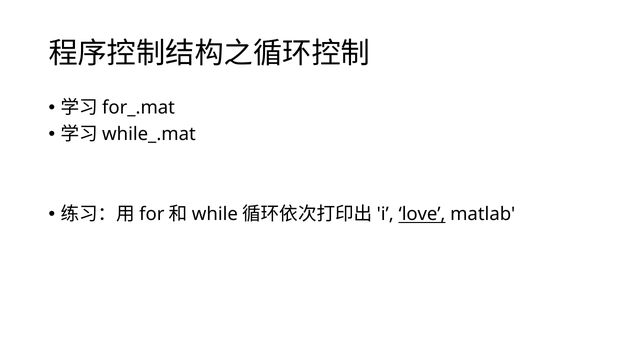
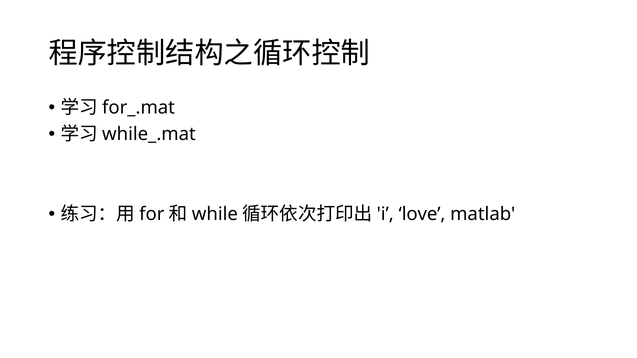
love underline: present -> none
